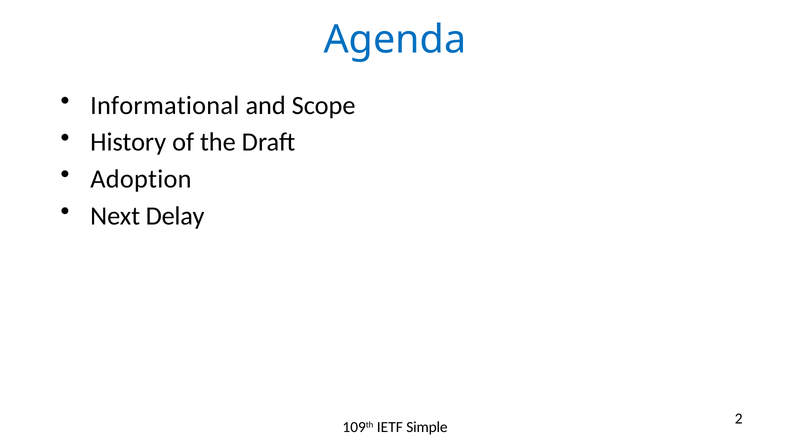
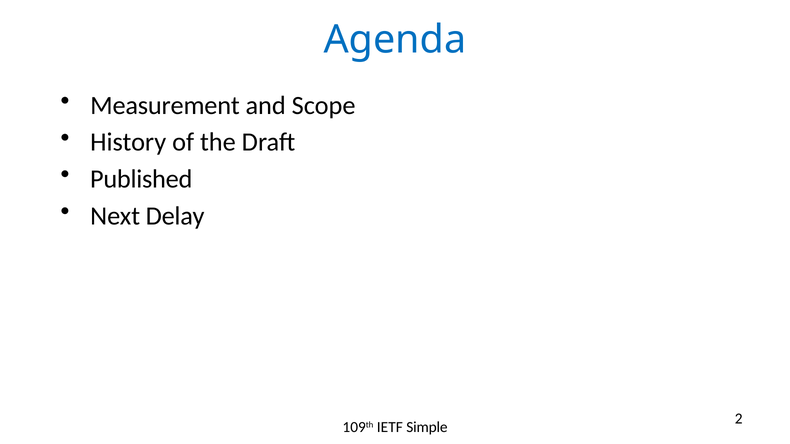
Informational: Informational -> Measurement
Adoption: Adoption -> Published
